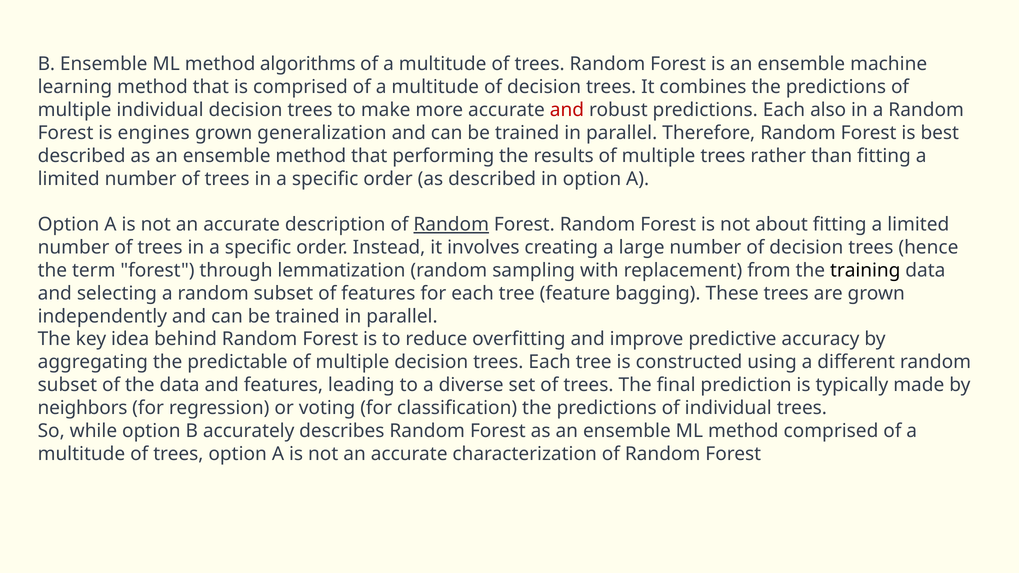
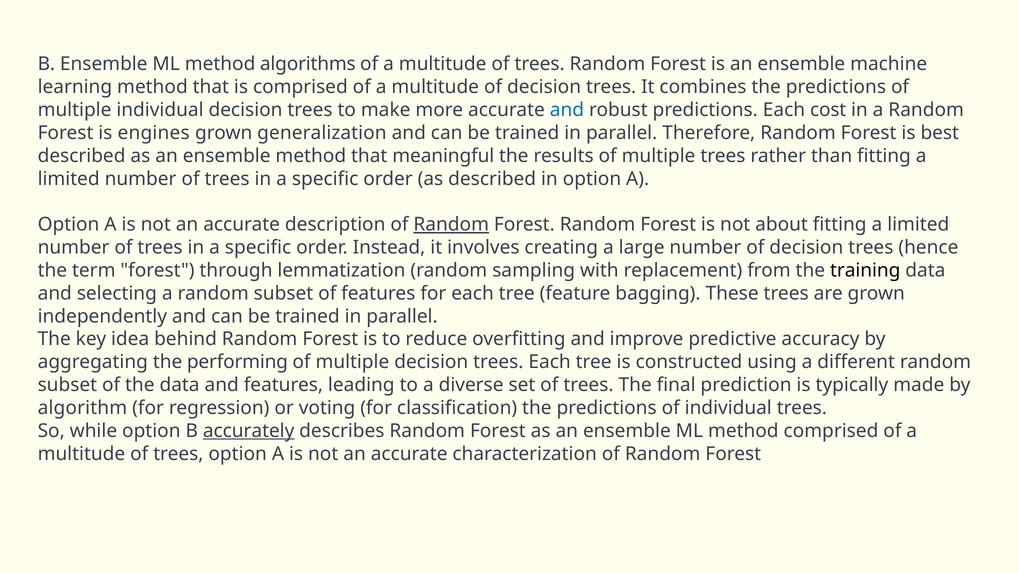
and at (567, 110) colour: red -> blue
also: also -> cost
performing: performing -> meaningful
predictable: predictable -> performing
neighbors: neighbors -> algorithm
accurately underline: none -> present
